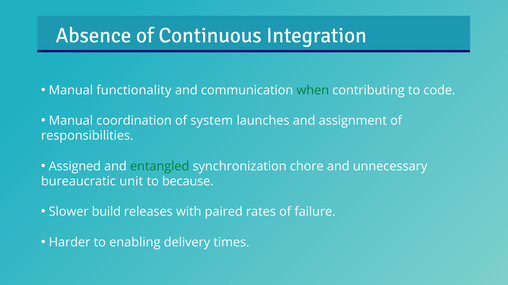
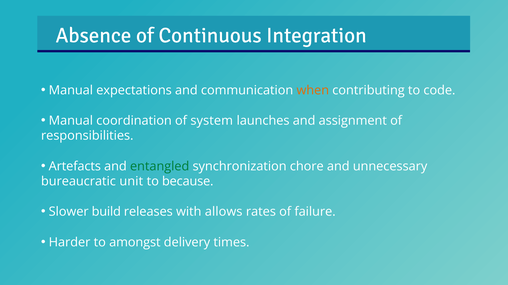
functionality: functionality -> expectations
when colour: green -> orange
Assigned: Assigned -> Artefacts
paired: paired -> allows
enabling: enabling -> amongst
